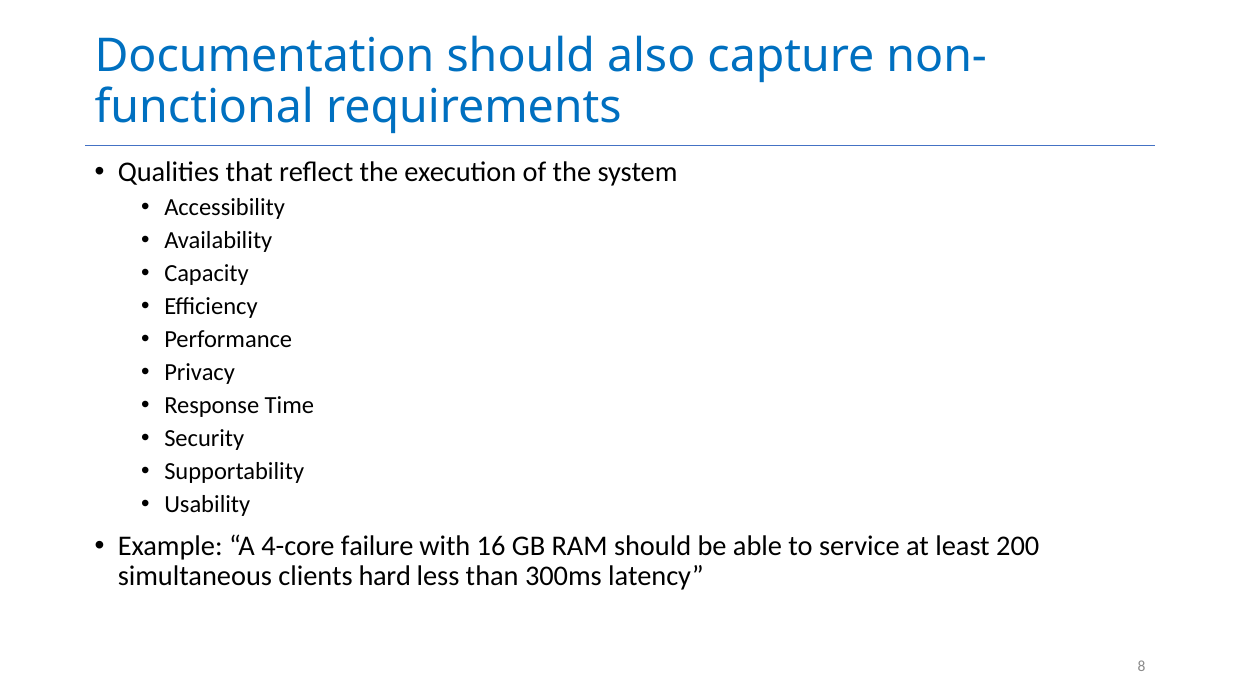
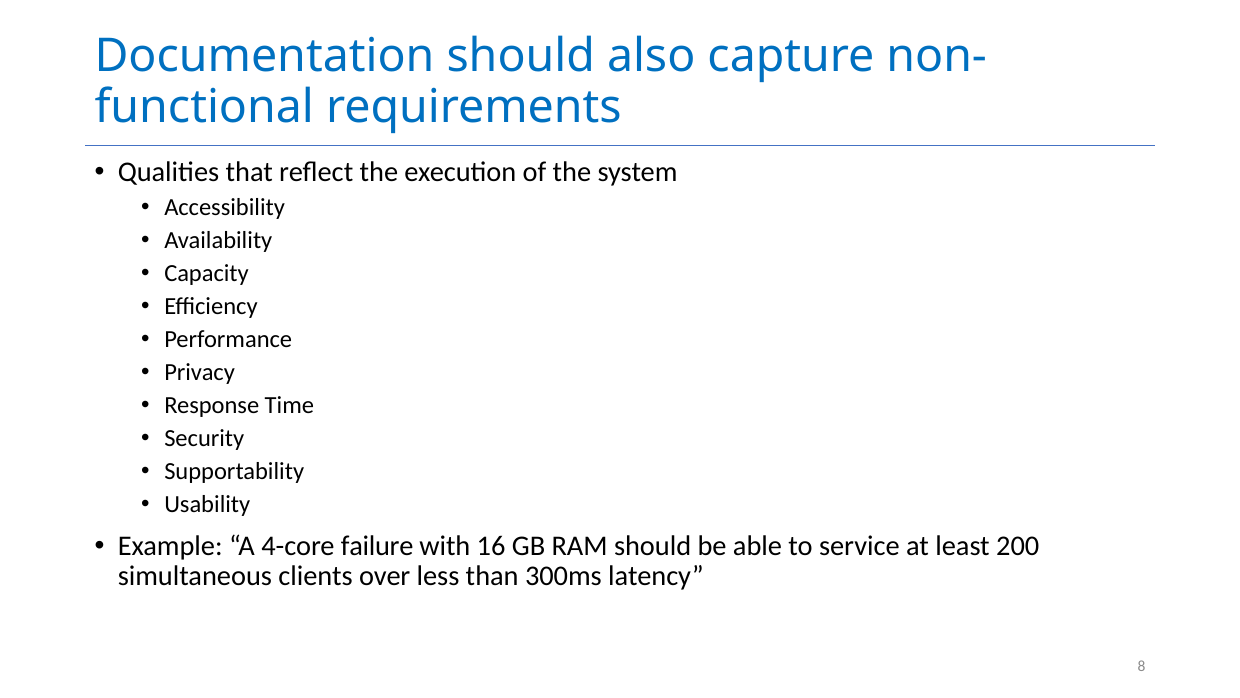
hard: hard -> over
